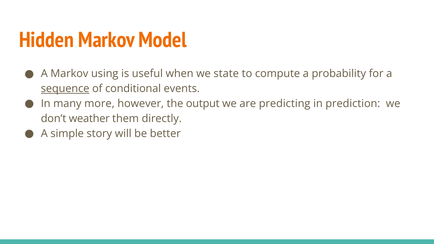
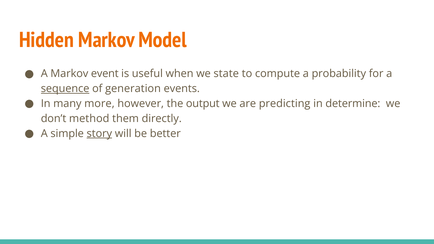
using: using -> event
conditional: conditional -> generation
prediction: prediction -> determine
weather: weather -> method
story underline: none -> present
